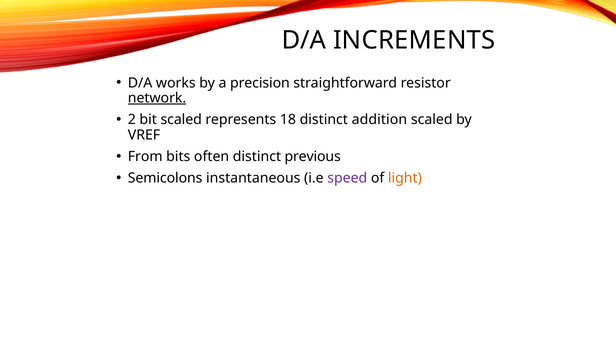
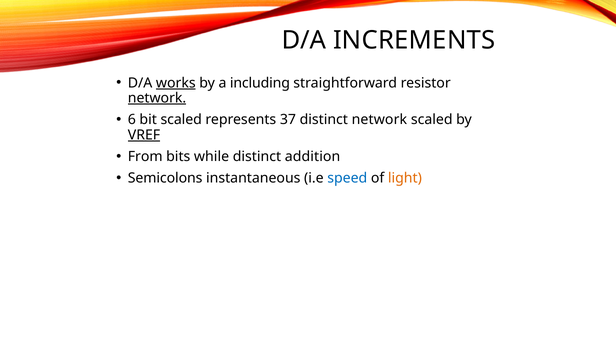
works underline: none -> present
precision: precision -> including
2: 2 -> 6
18: 18 -> 37
distinct addition: addition -> network
VREF underline: none -> present
often: often -> while
previous: previous -> addition
speed colour: purple -> blue
